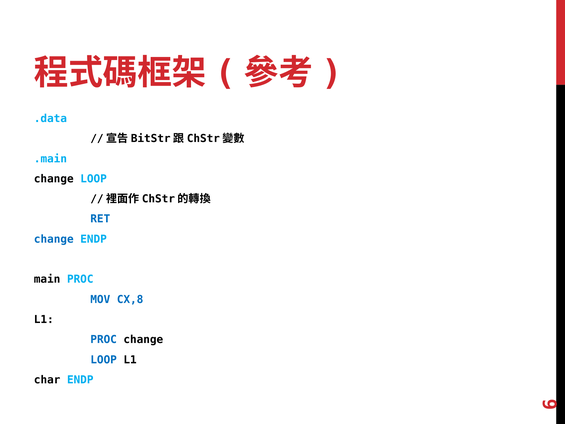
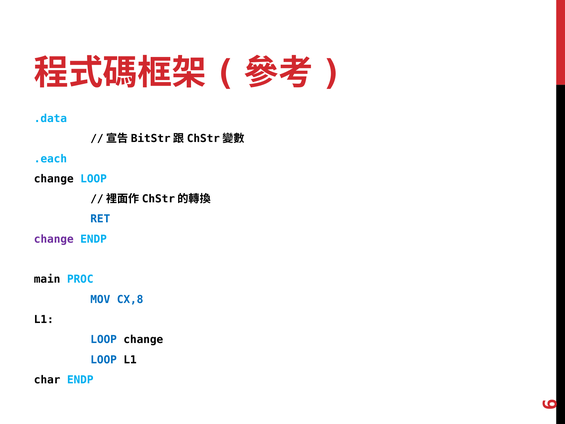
.main: .main -> .each
change at (54, 239) colour: blue -> purple
PROC at (104, 339): PROC -> LOOP
